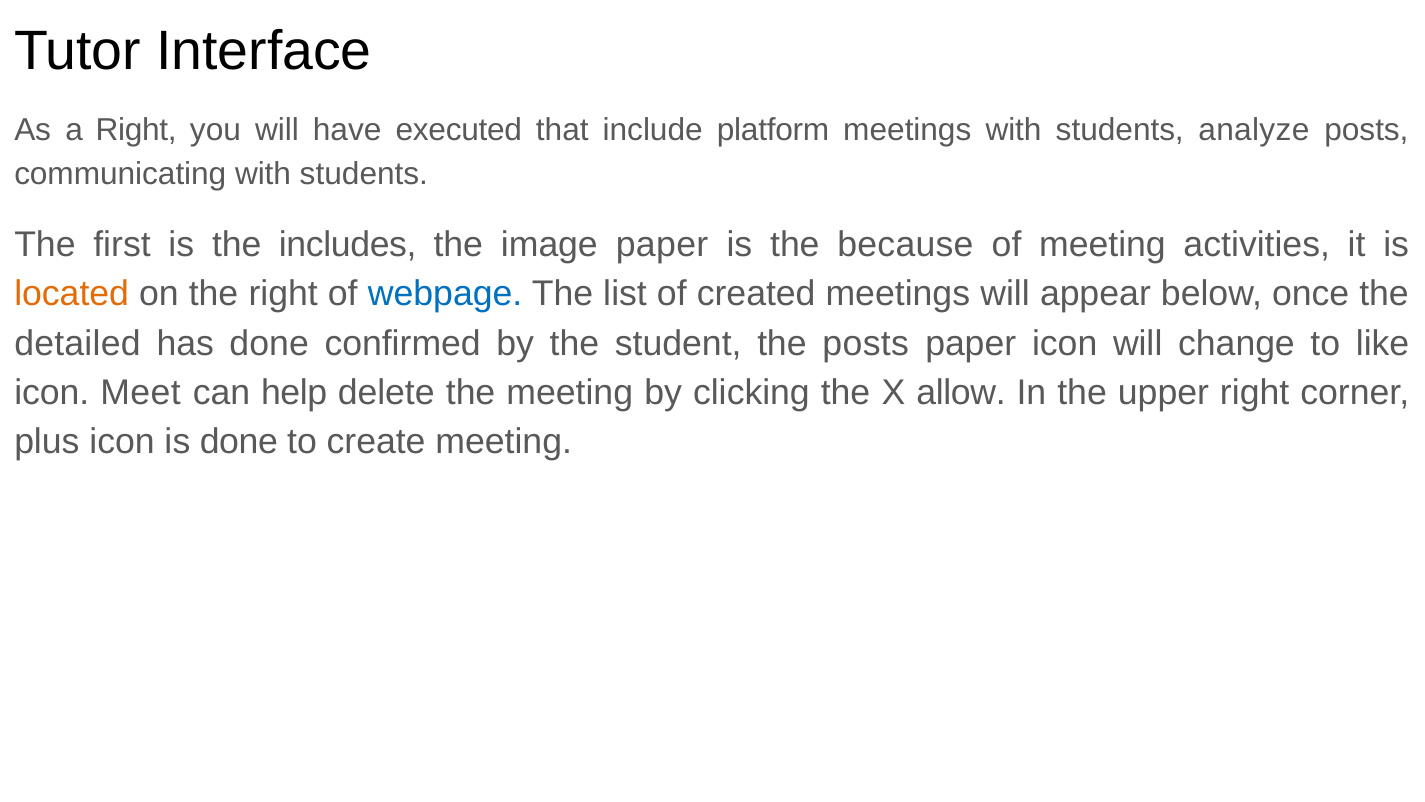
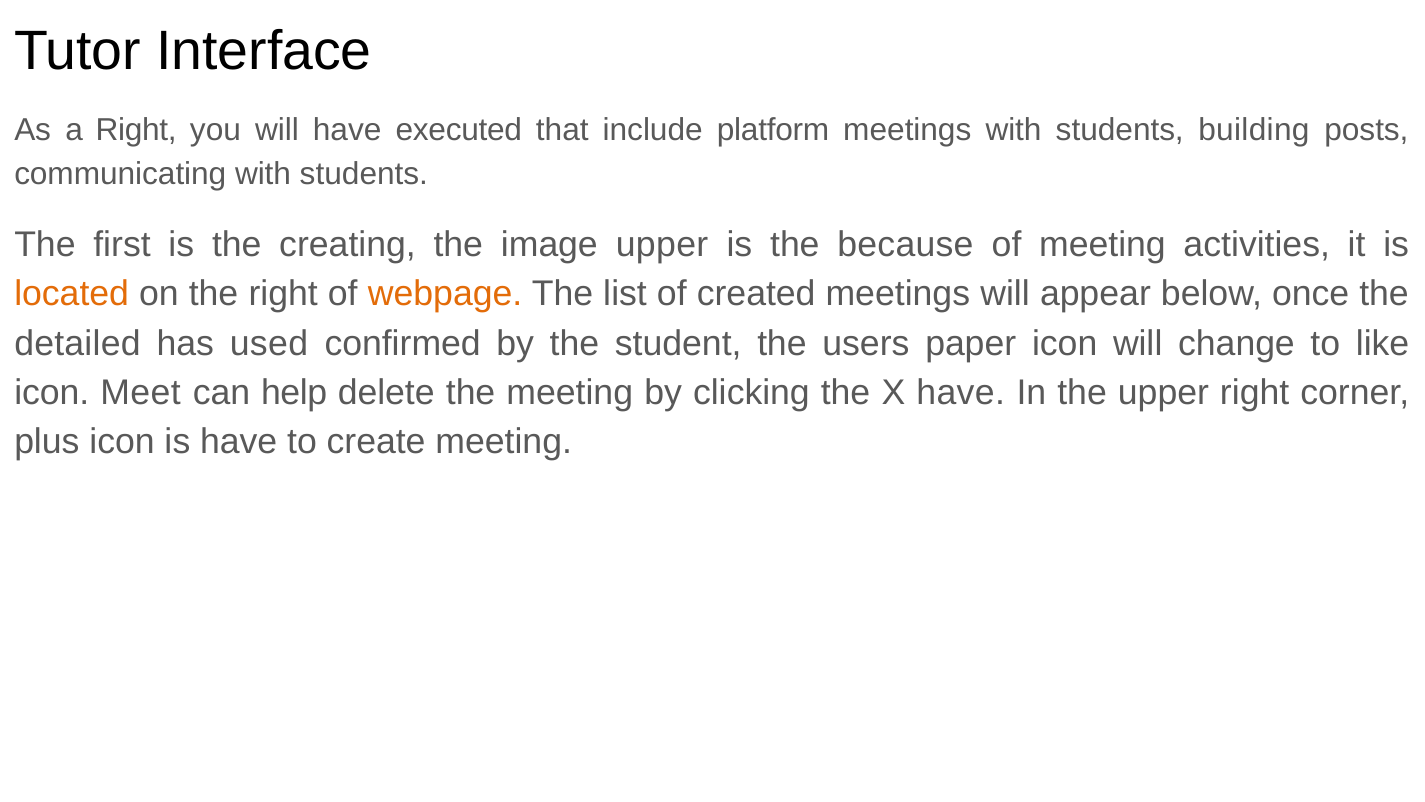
analyze: analyze -> building
includes: includes -> creating
image paper: paper -> upper
webpage colour: blue -> orange
has done: done -> used
the posts: posts -> users
X allow: allow -> have
is done: done -> have
